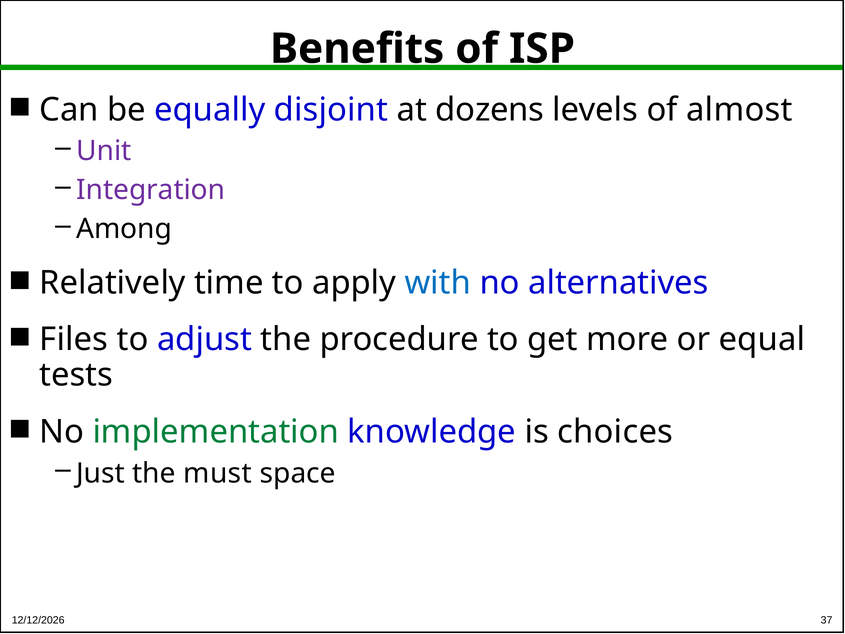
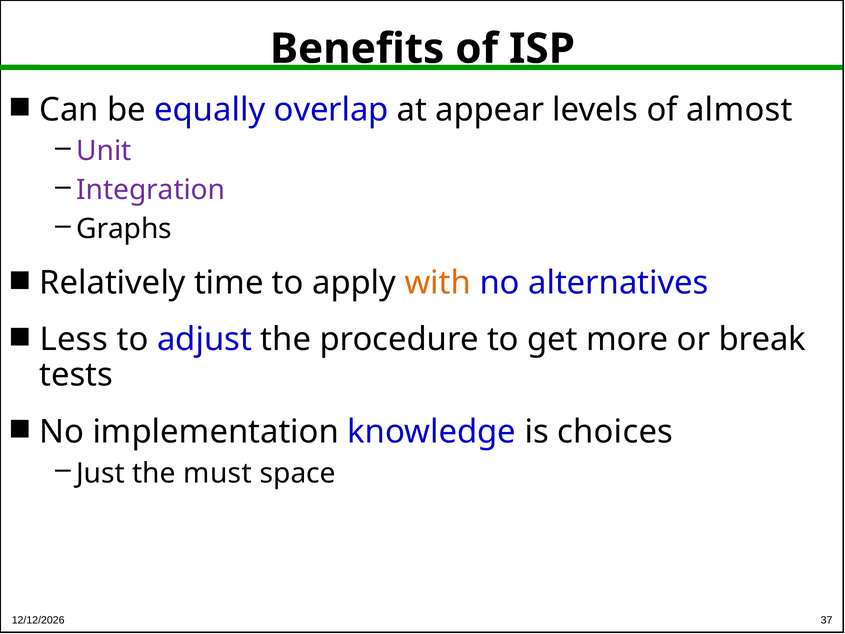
disjoint: disjoint -> overlap
dozens: dozens -> appear
Among: Among -> Graphs
with colour: blue -> orange
Files: Files -> Less
equal: equal -> break
implementation colour: green -> black
